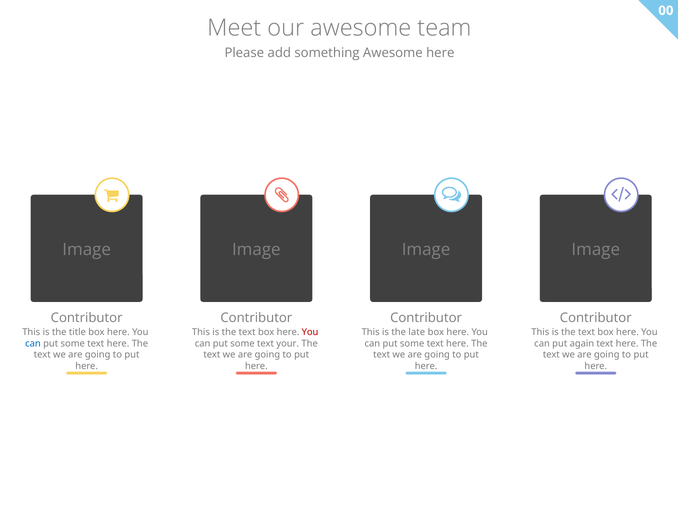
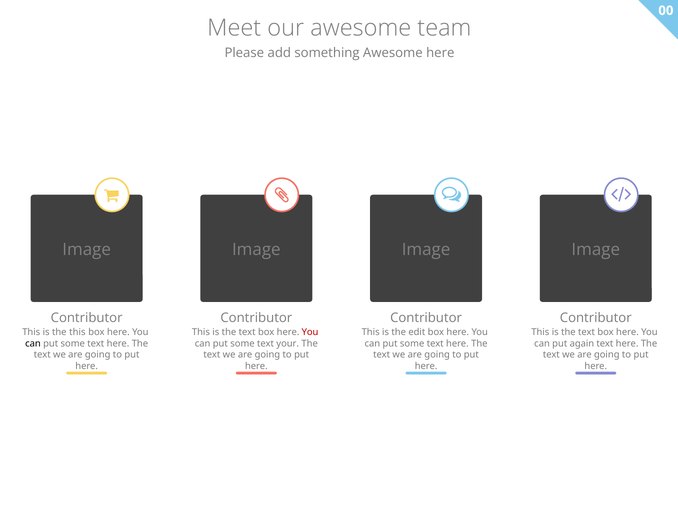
the title: title -> this
late: late -> edit
can at (33, 344) colour: blue -> black
